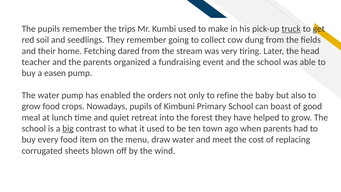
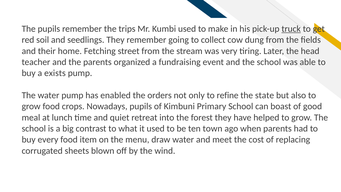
dared: dared -> street
easen: easen -> exists
baby: baby -> state
big underline: present -> none
